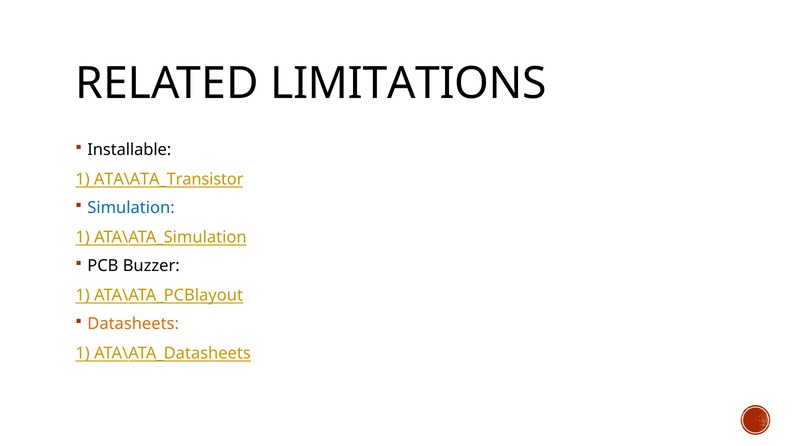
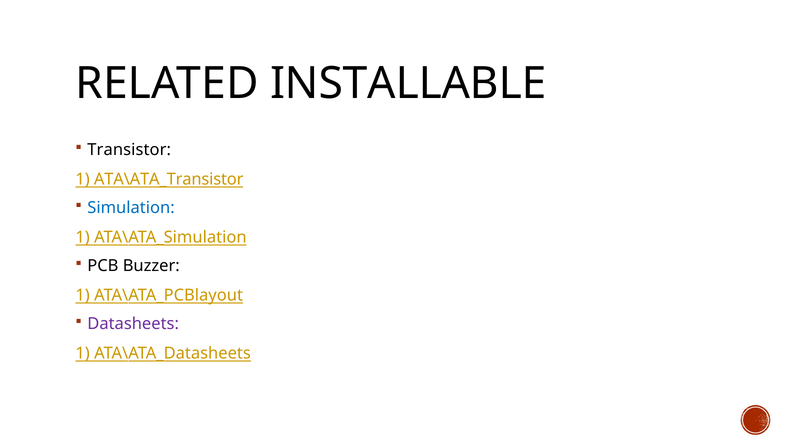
LIMITATIONS: LIMITATIONS -> INSTALLABLE
Installable: Installable -> Transistor
Datasheets colour: orange -> purple
